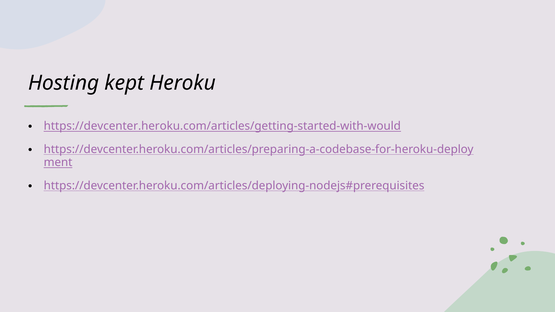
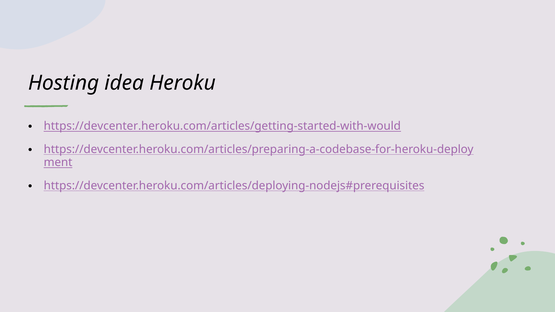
kept: kept -> idea
